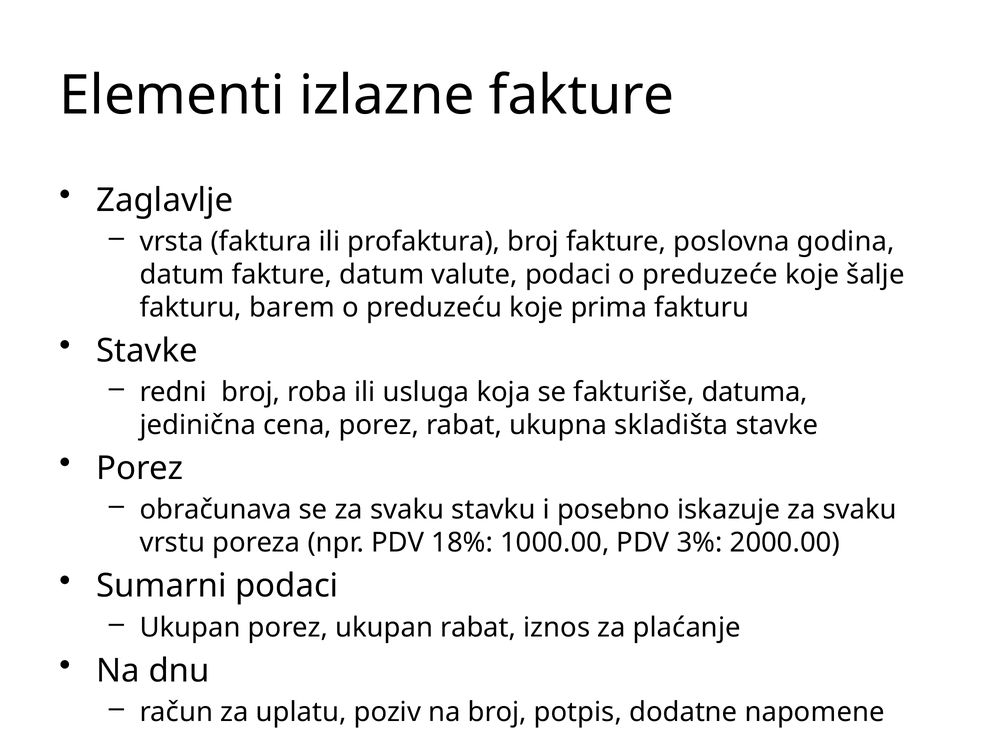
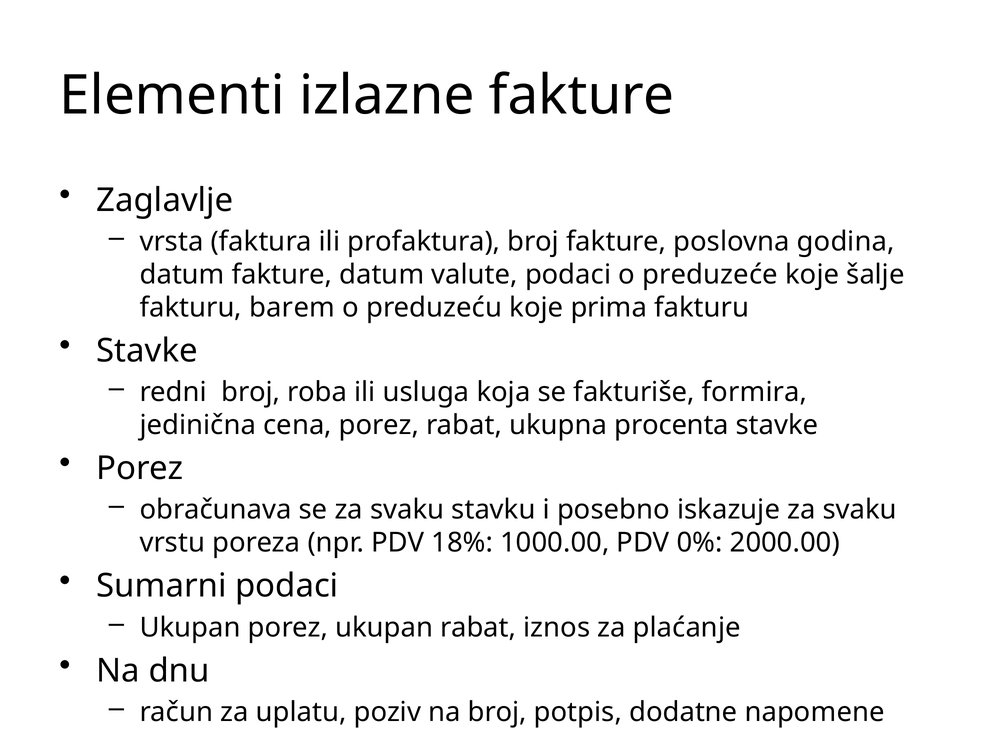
datuma: datuma -> formira
skladišta: skladišta -> procenta
3%: 3% -> 0%
